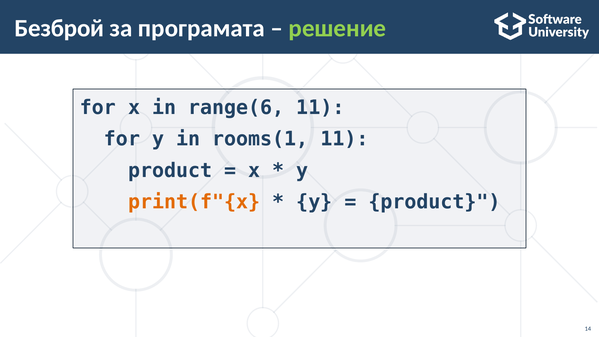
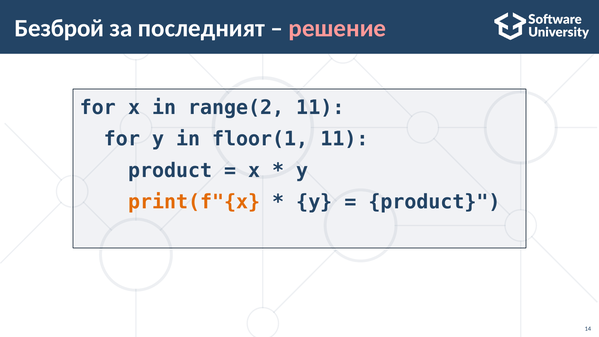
програмата: програмата -> последният
решение colour: light green -> pink
range(6: range(6 -> range(2
rooms(1: rooms(1 -> floor(1
